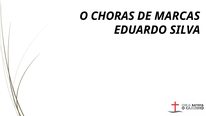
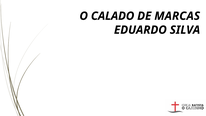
CHORAS: CHORAS -> CALADO
